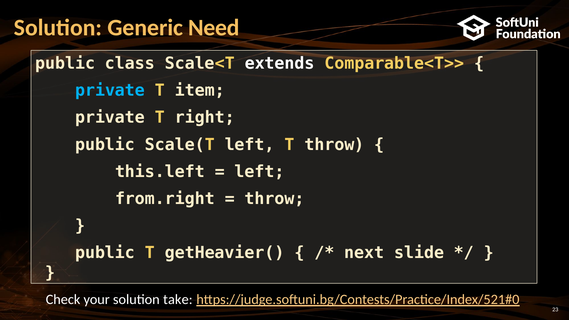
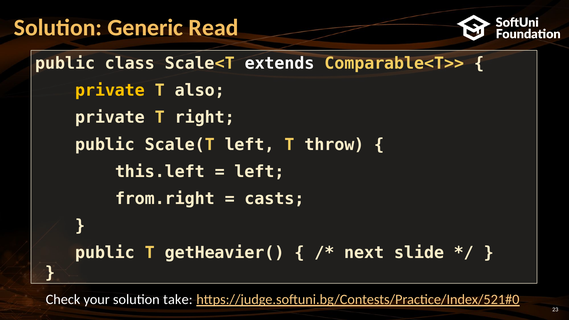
Need: Need -> Read
private at (110, 91) colour: light blue -> yellow
item: item -> also
throw at (275, 199): throw -> casts
